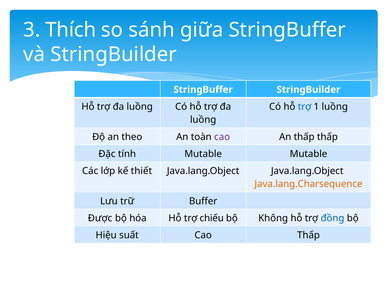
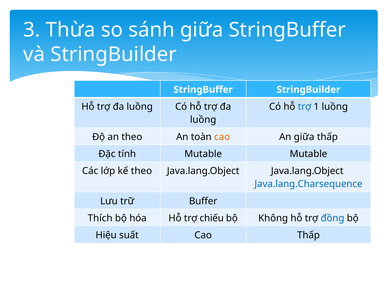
Thích: Thích -> Thừa
cao at (222, 137) colour: purple -> orange
An thấp: thấp -> giữa
kế thiết: thiết -> theo
Java.lang.Charsequence colour: orange -> blue
Được: Được -> Thích
